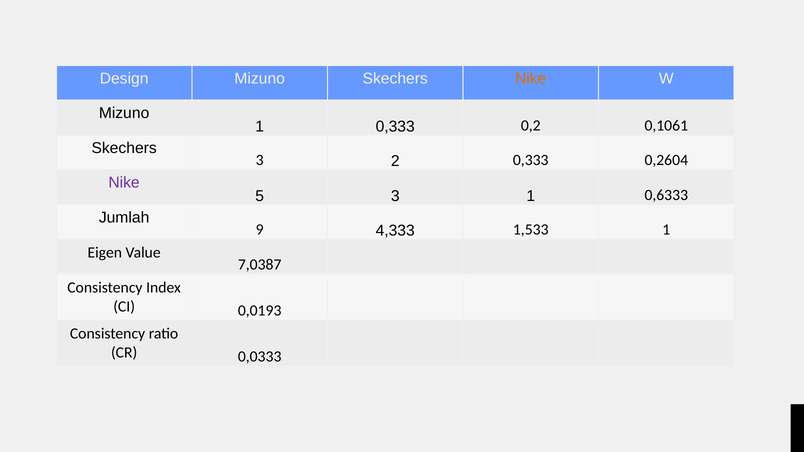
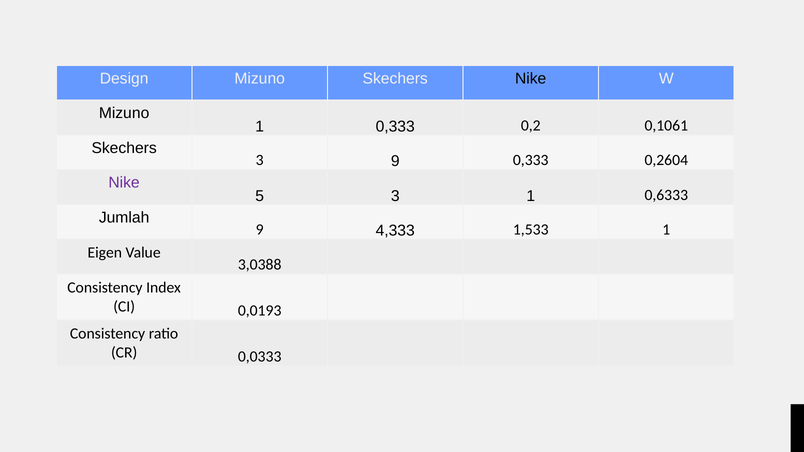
Nike at (531, 79) colour: orange -> black
3 2: 2 -> 9
7,0387: 7,0387 -> 3,0388
